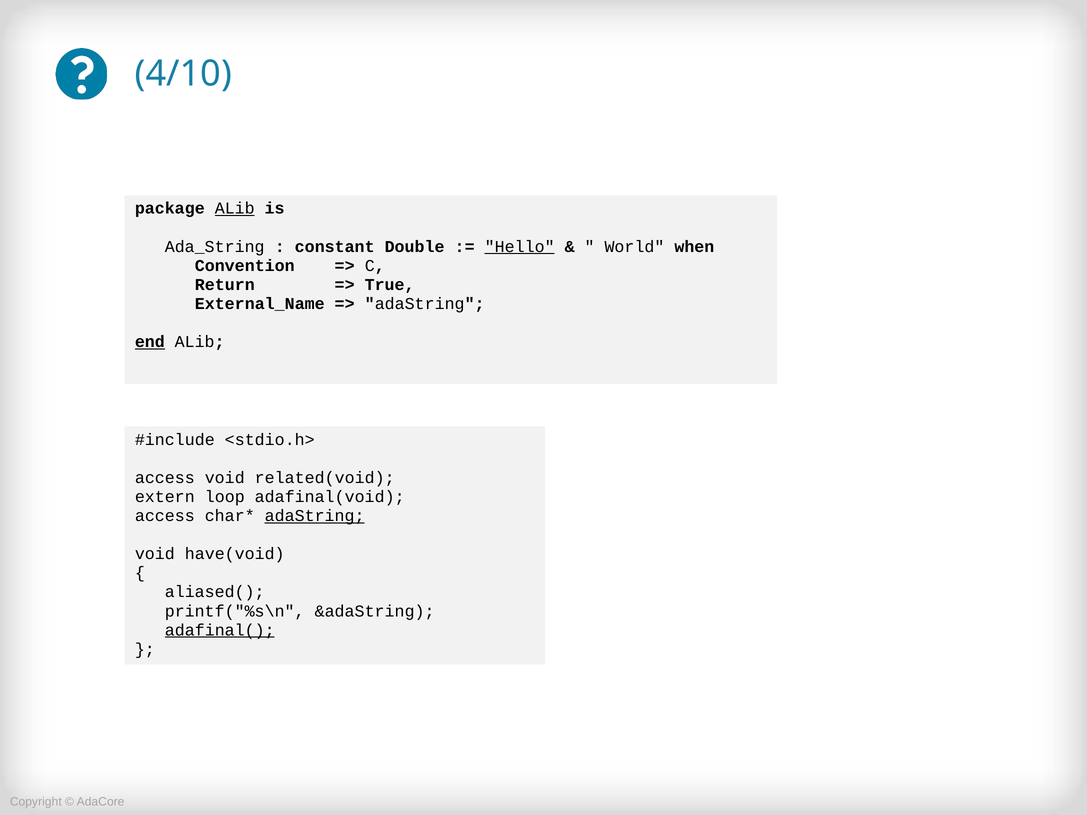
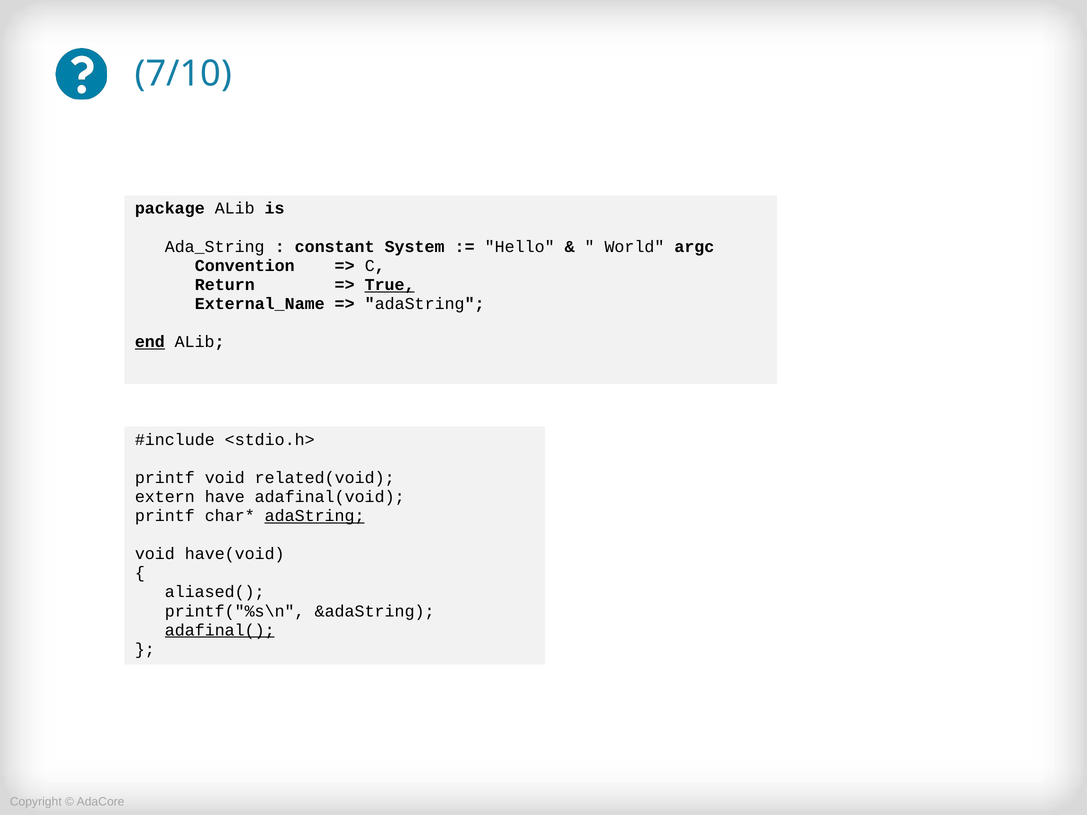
4/10: 4/10 -> 7/10
ALib at (235, 209) underline: present -> none
Double: Double -> System
Hello underline: present -> none
when: when -> argc
True underline: none -> present
access at (165, 478): access -> printf
loop: loop -> have
access at (165, 516): access -> printf
